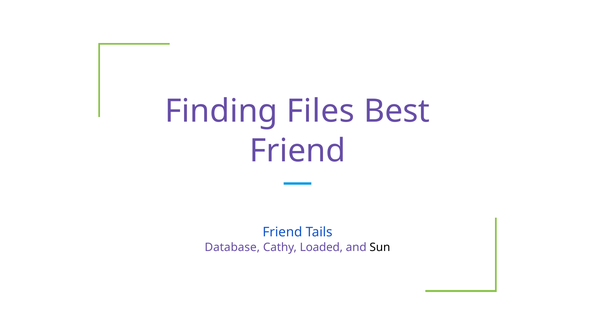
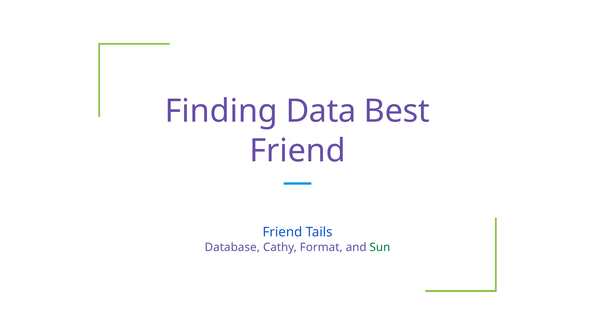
Files: Files -> Data
Loaded: Loaded -> Format
Sun colour: black -> green
